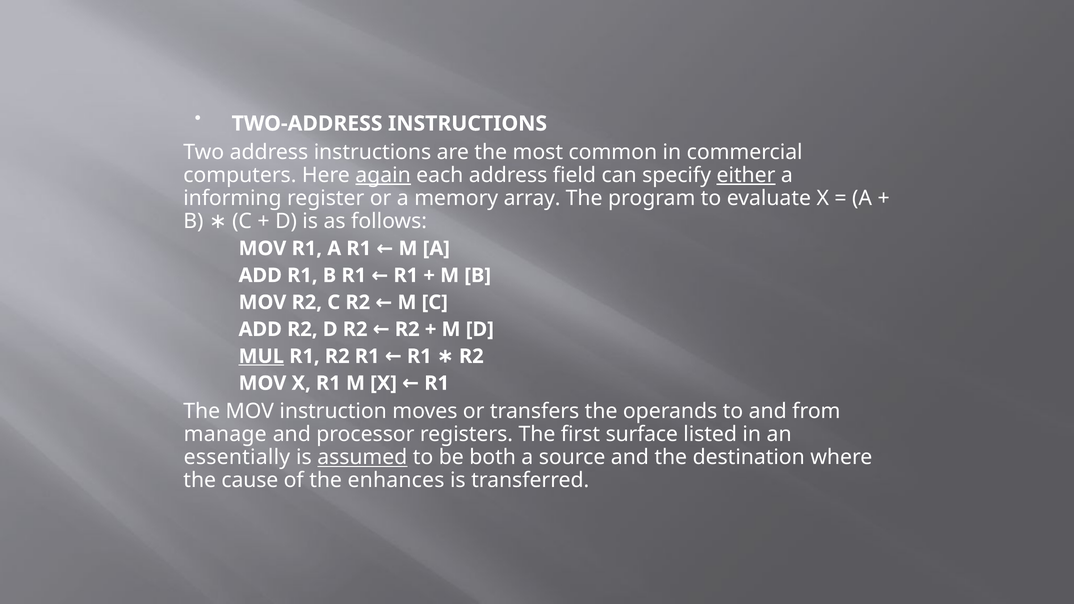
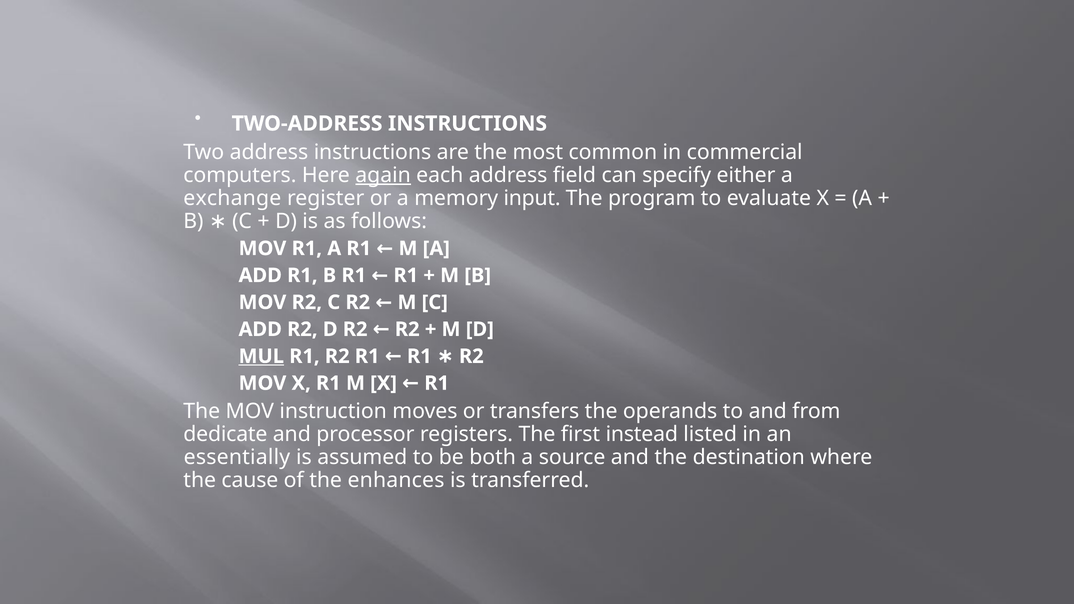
either underline: present -> none
informing: informing -> exchange
array: array -> input
manage: manage -> dedicate
surface: surface -> instead
assumed underline: present -> none
